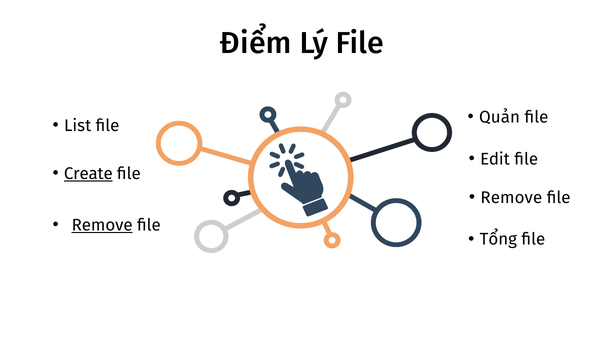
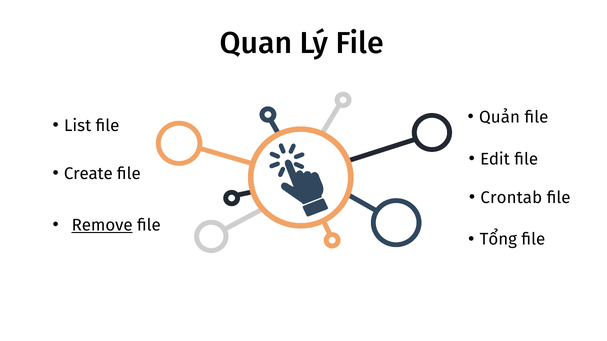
Điểm: Điểm -> Quan
Create underline: present -> none
Remove at (511, 198): Remove -> Crontab
